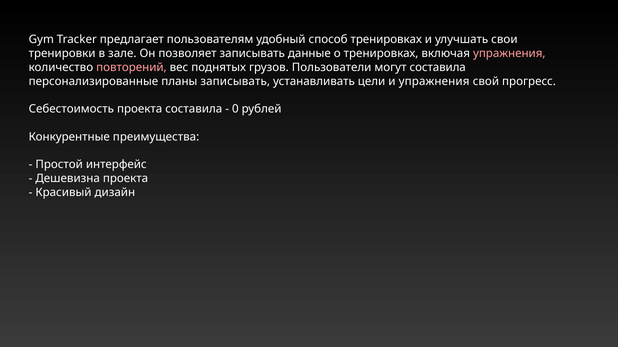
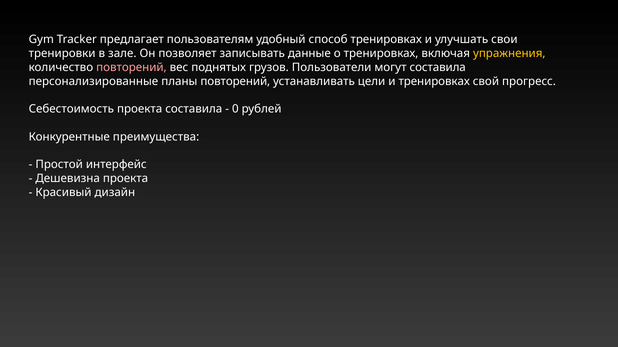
упражнения at (509, 54) colour: pink -> yellow
планы записывать: записывать -> повторений
и упражнения: упражнения -> тренировках
